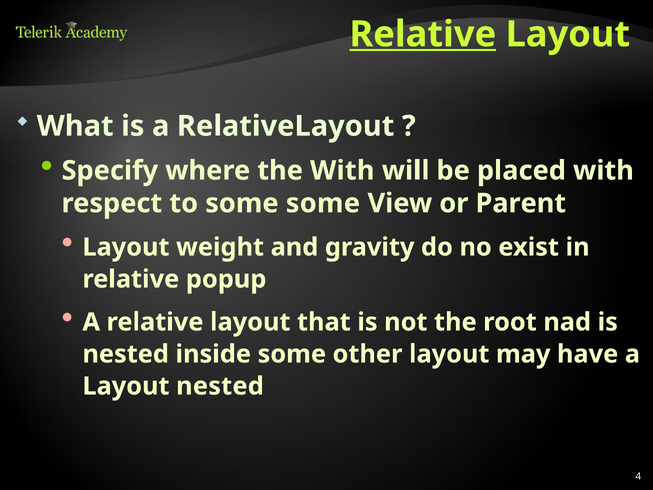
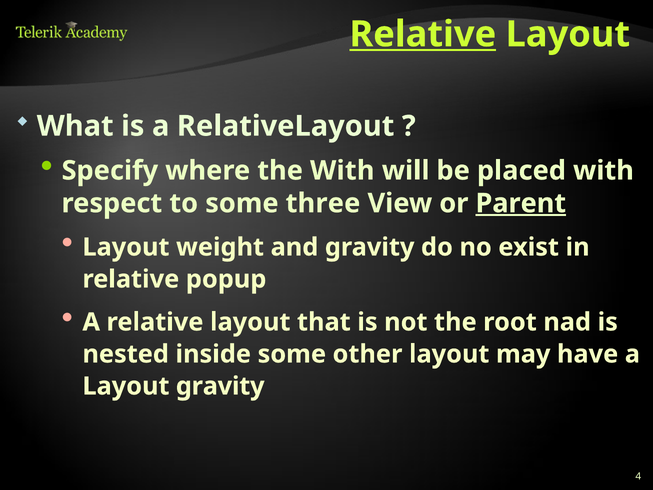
some some: some -> three
Parent underline: none -> present
Layout nested: nested -> gravity
